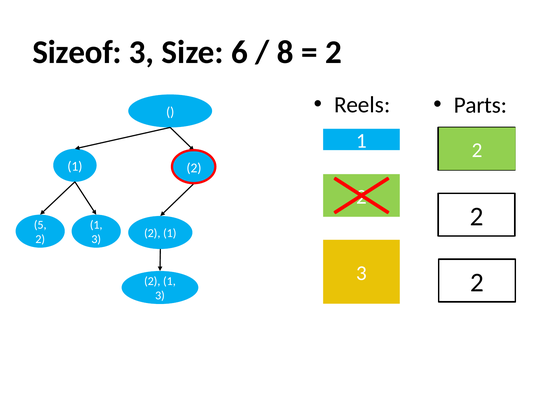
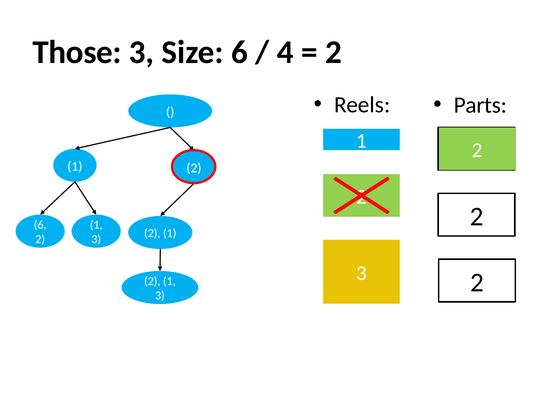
Sizeof: Sizeof -> Those
8: 8 -> 4
5 at (40, 225): 5 -> 6
